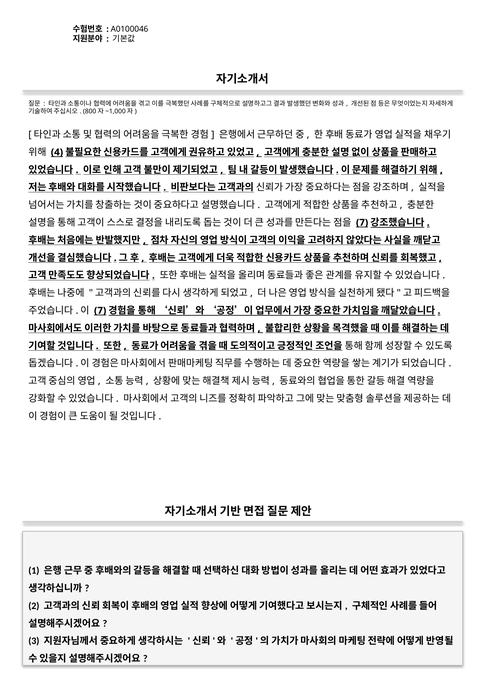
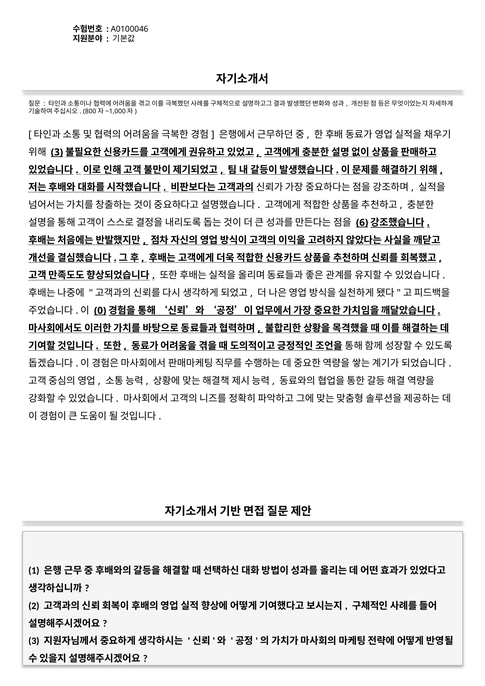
4 at (57, 152): 4 -> 3
7 at (362, 223): 7 -> 6
7 at (100, 311): 7 -> 0
